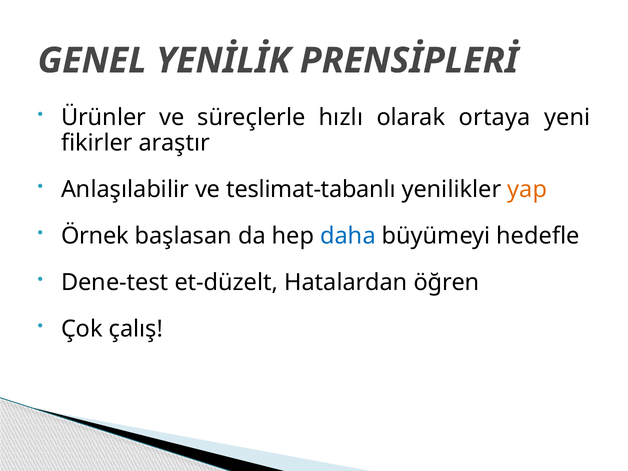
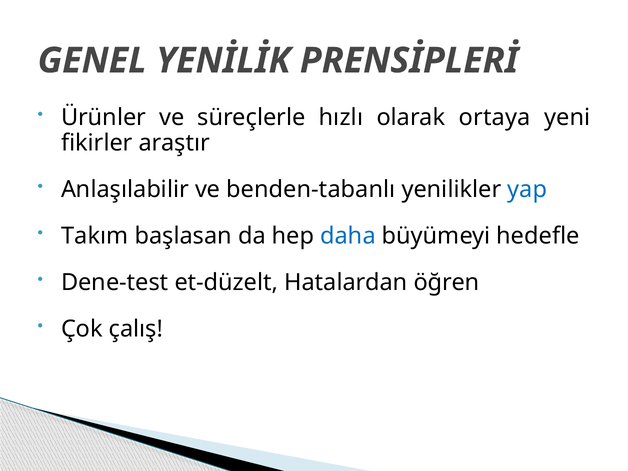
teslimat-tabanlı: teslimat-tabanlı -> benden-tabanlı
yap colour: orange -> blue
Örnek: Örnek -> Takım
